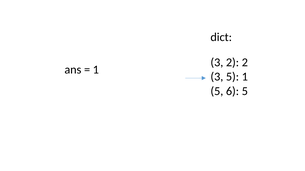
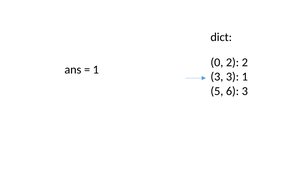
3 at (217, 62): 3 -> 0
3 5: 5 -> 3
6 5: 5 -> 3
